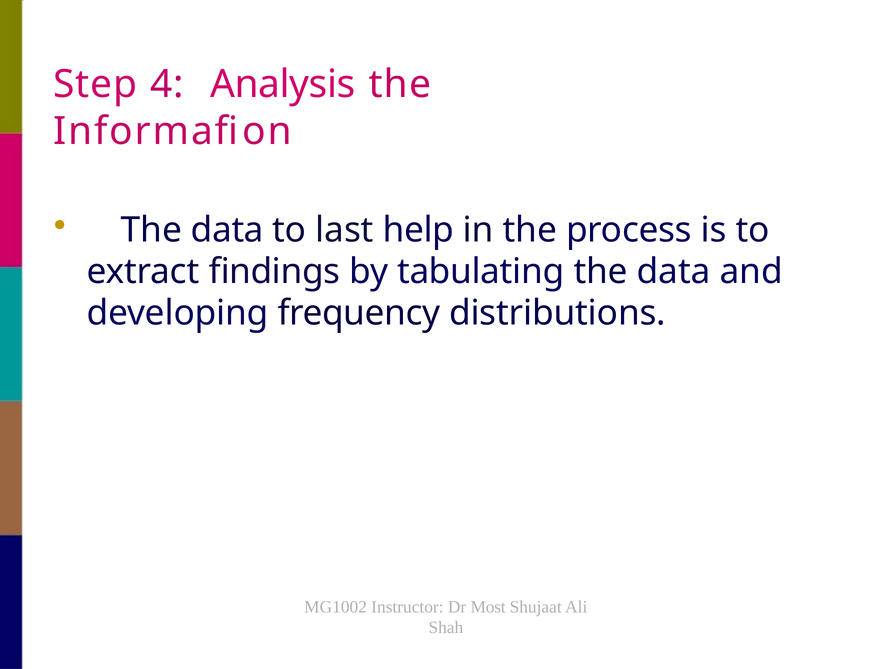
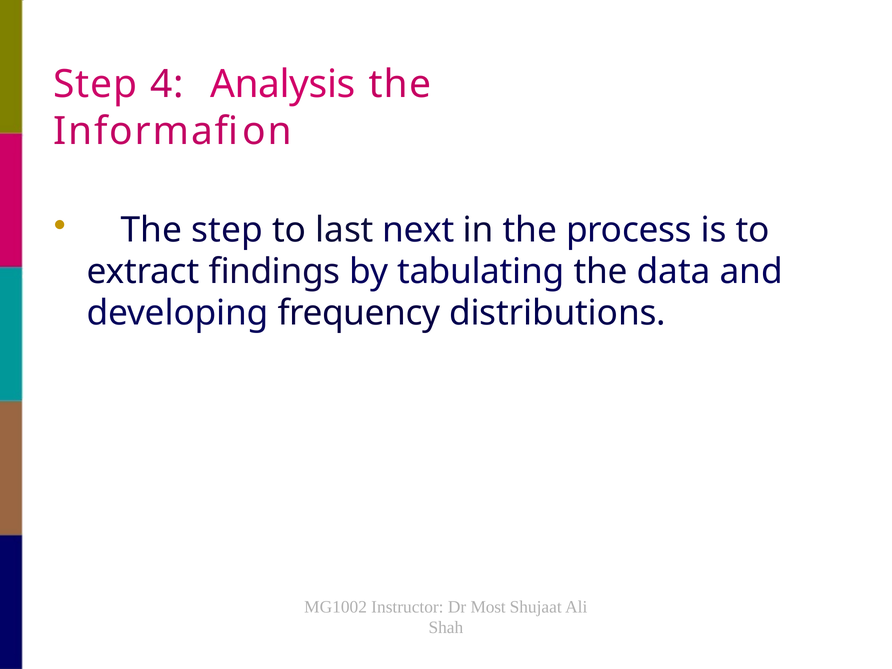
data at (227, 230): data -> step
help: help -> next
